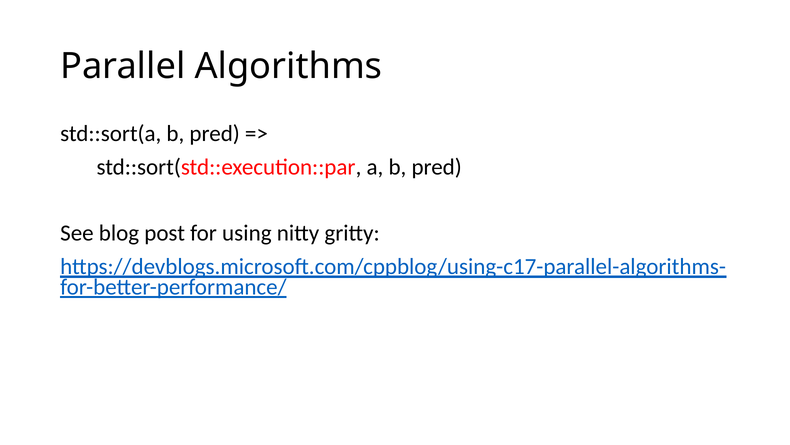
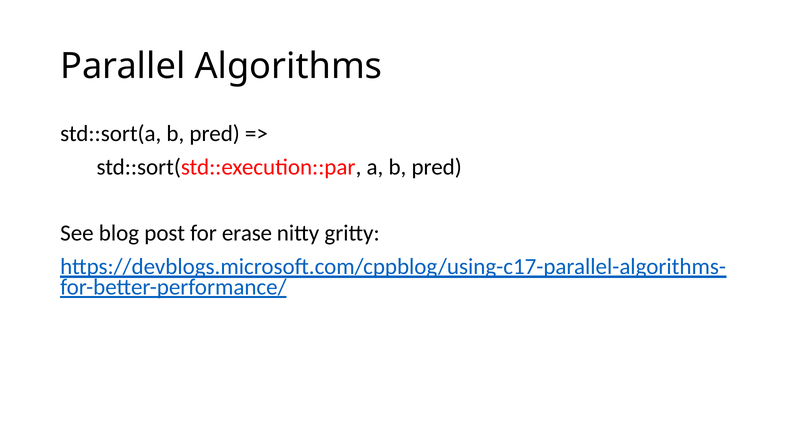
using: using -> erase
